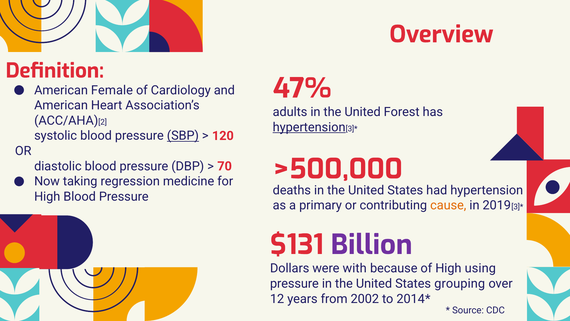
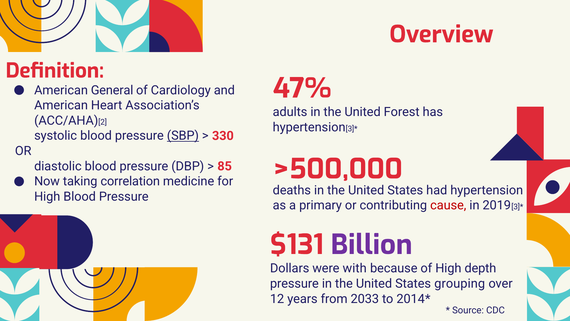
Female: Female -> General
hypertension at (309, 127) underline: present -> none
120: 120 -> 330
70: 70 -> 85
regression: regression -> correlation
cause colour: orange -> red
using: using -> depth
2002: 2002 -> 2033
